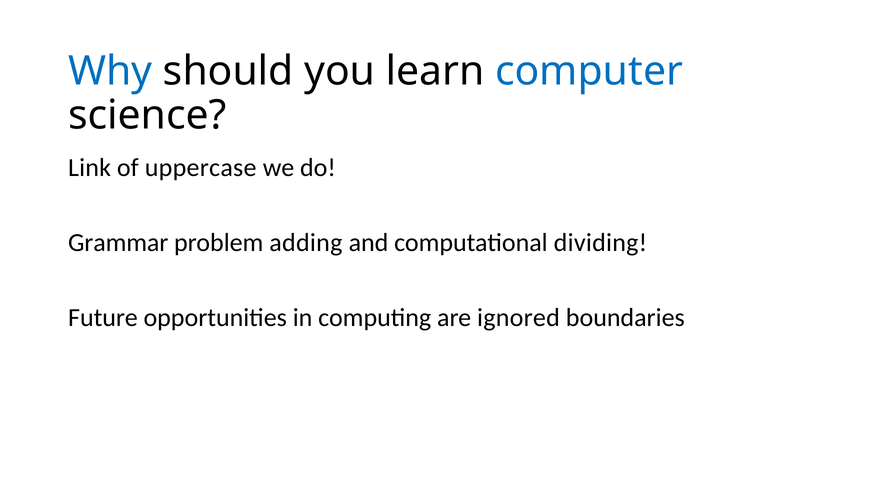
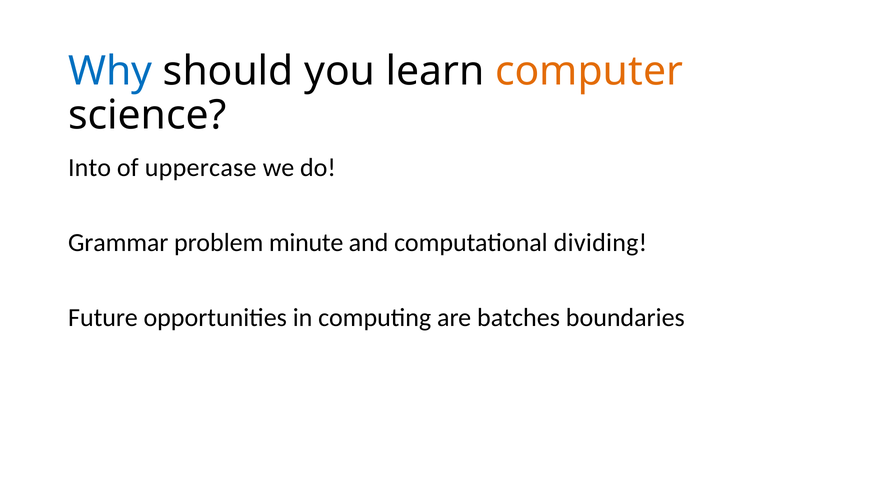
computer colour: blue -> orange
Link: Link -> Into
adding: adding -> minute
ignored: ignored -> batches
